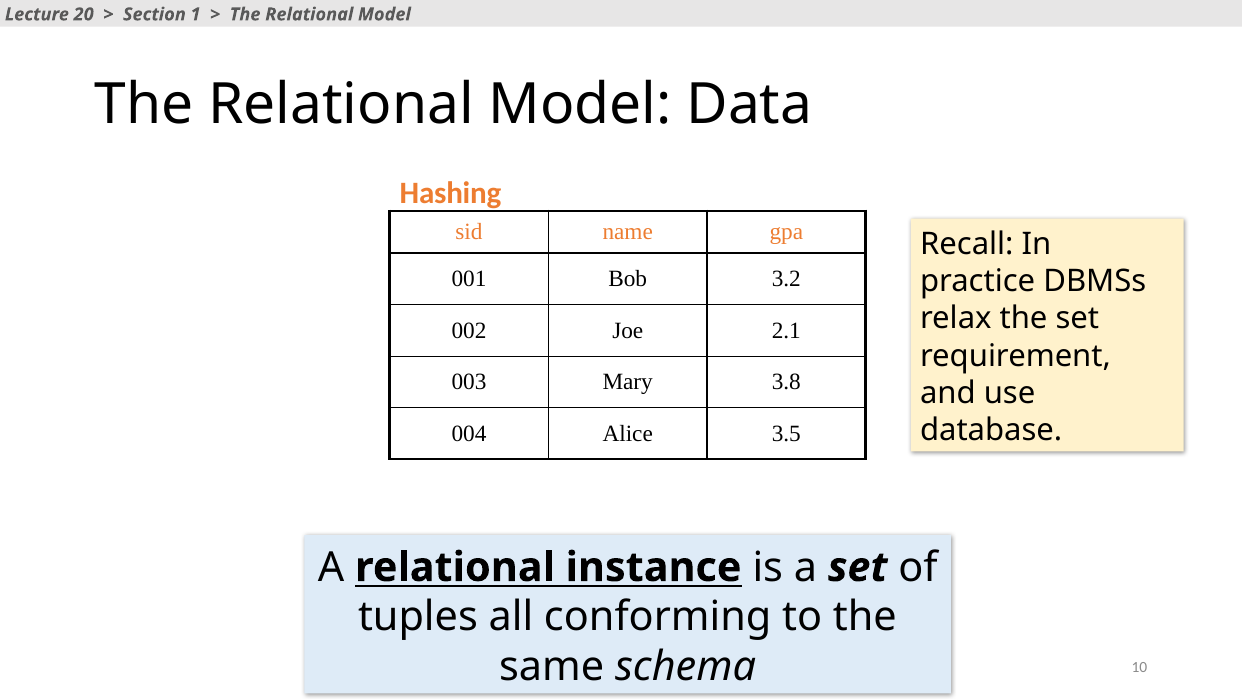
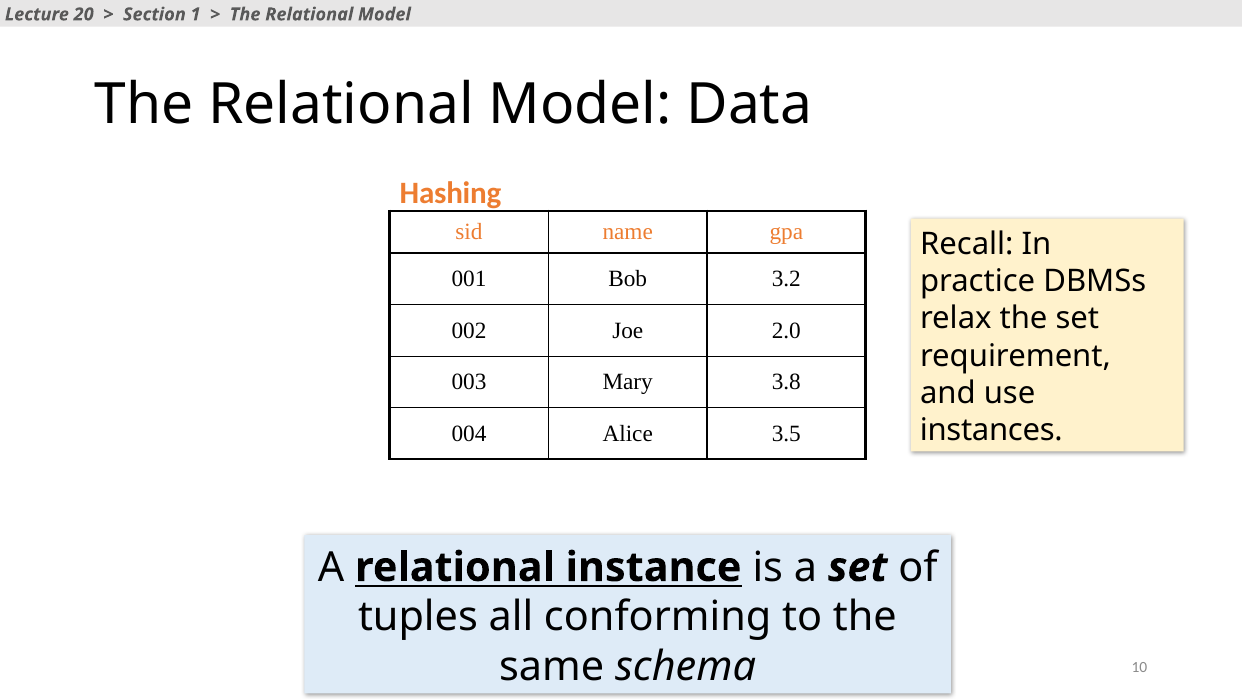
2.1: 2.1 -> 2.0
database: database -> instances
